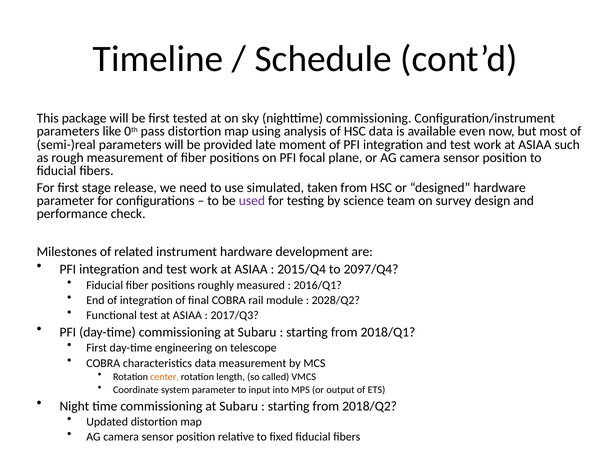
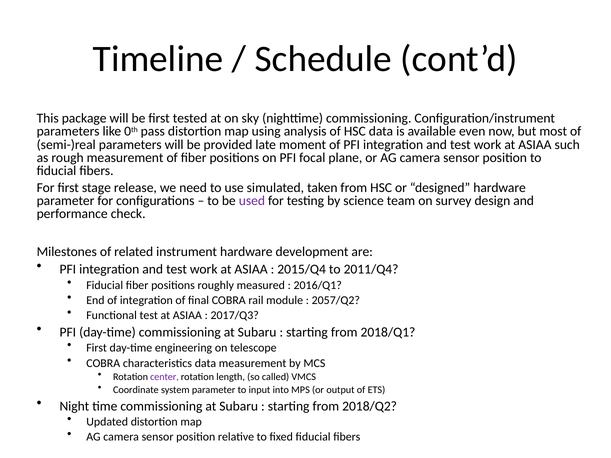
2097/Q4: 2097/Q4 -> 2011/Q4
2028/Q2: 2028/Q2 -> 2057/Q2
center colour: orange -> purple
